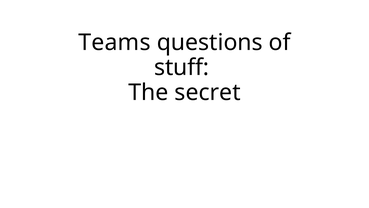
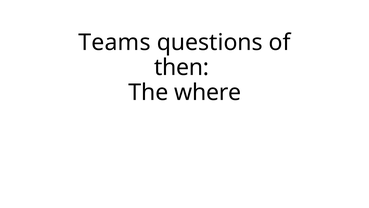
stuff: stuff -> then
secret: secret -> where
